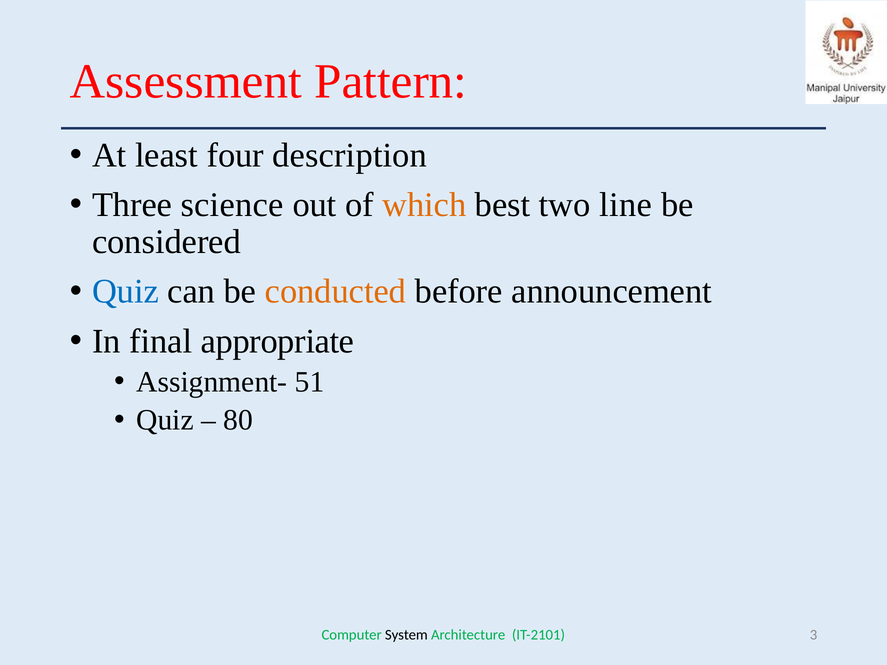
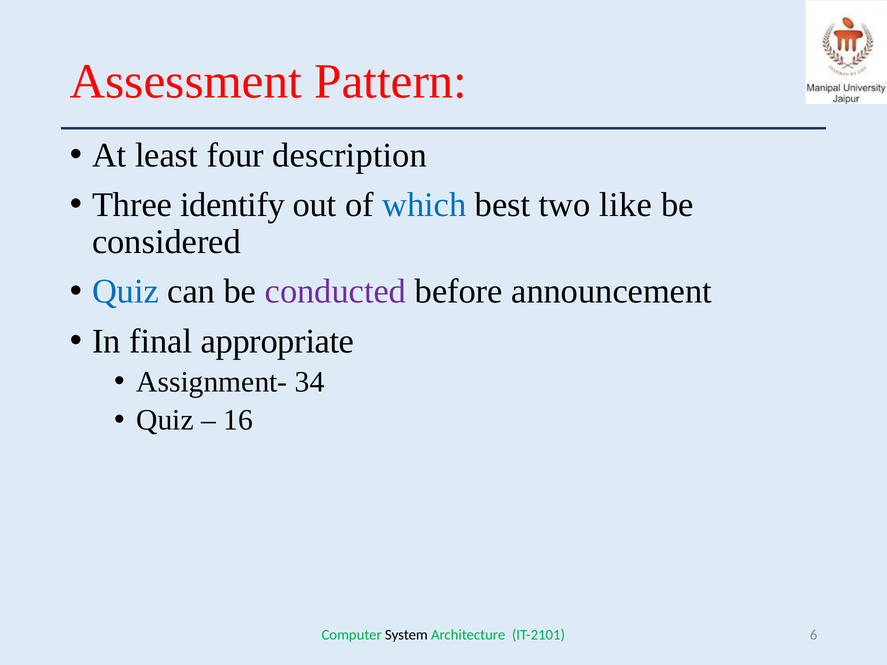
science: science -> identify
which colour: orange -> blue
line: line -> like
conducted colour: orange -> purple
51: 51 -> 34
80: 80 -> 16
3: 3 -> 6
